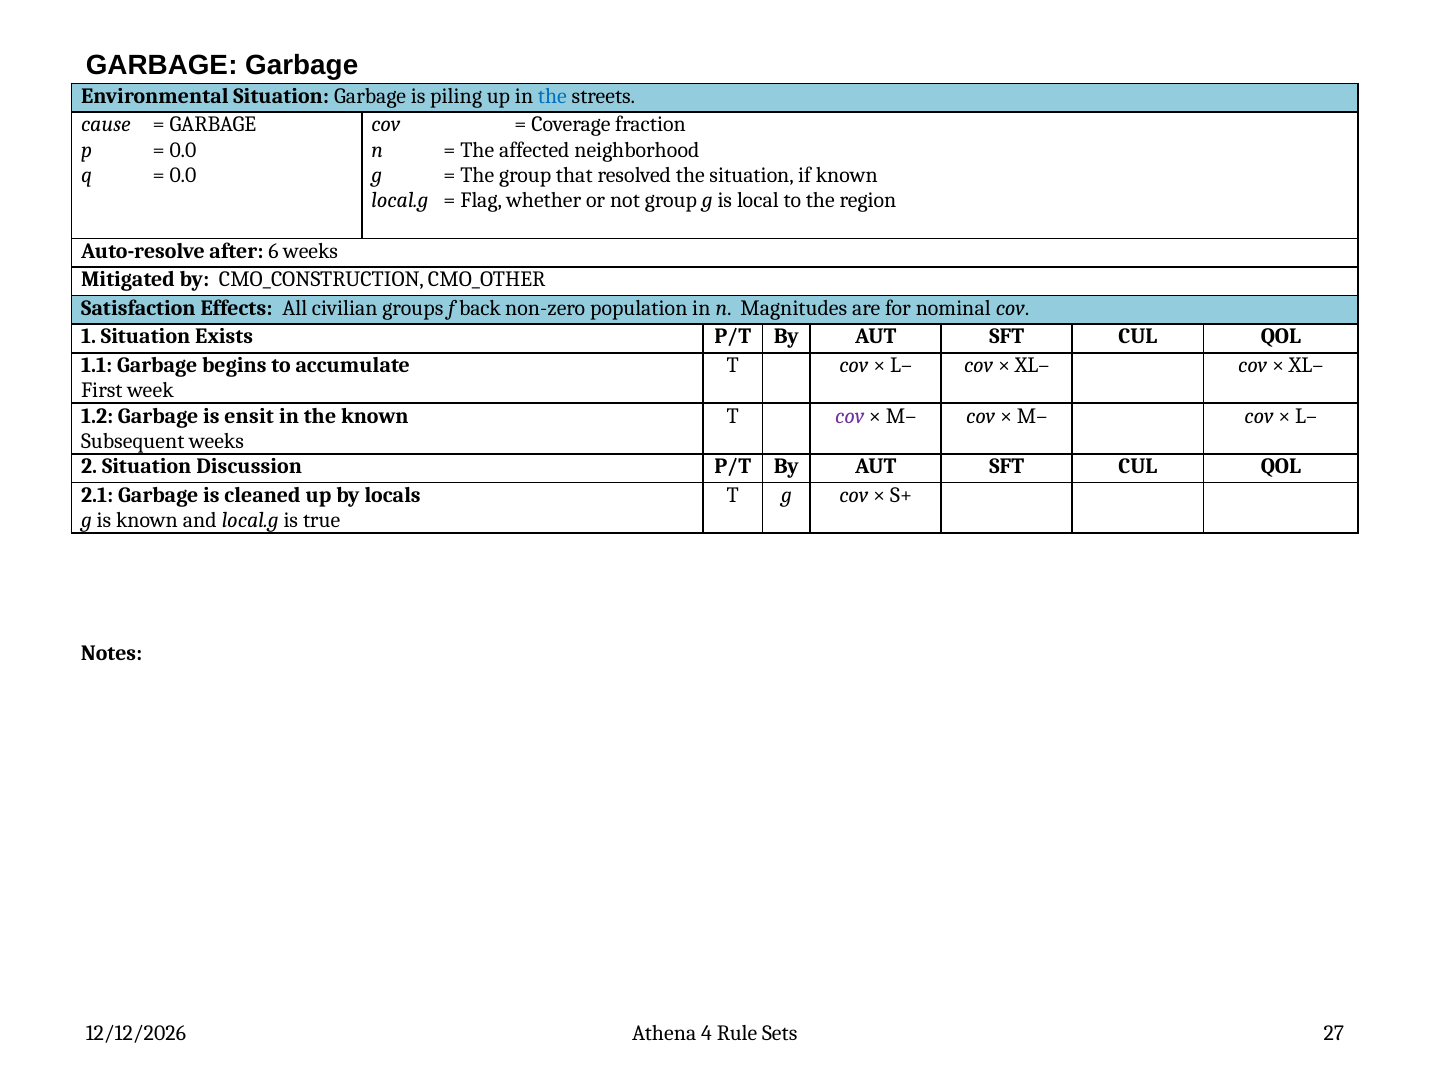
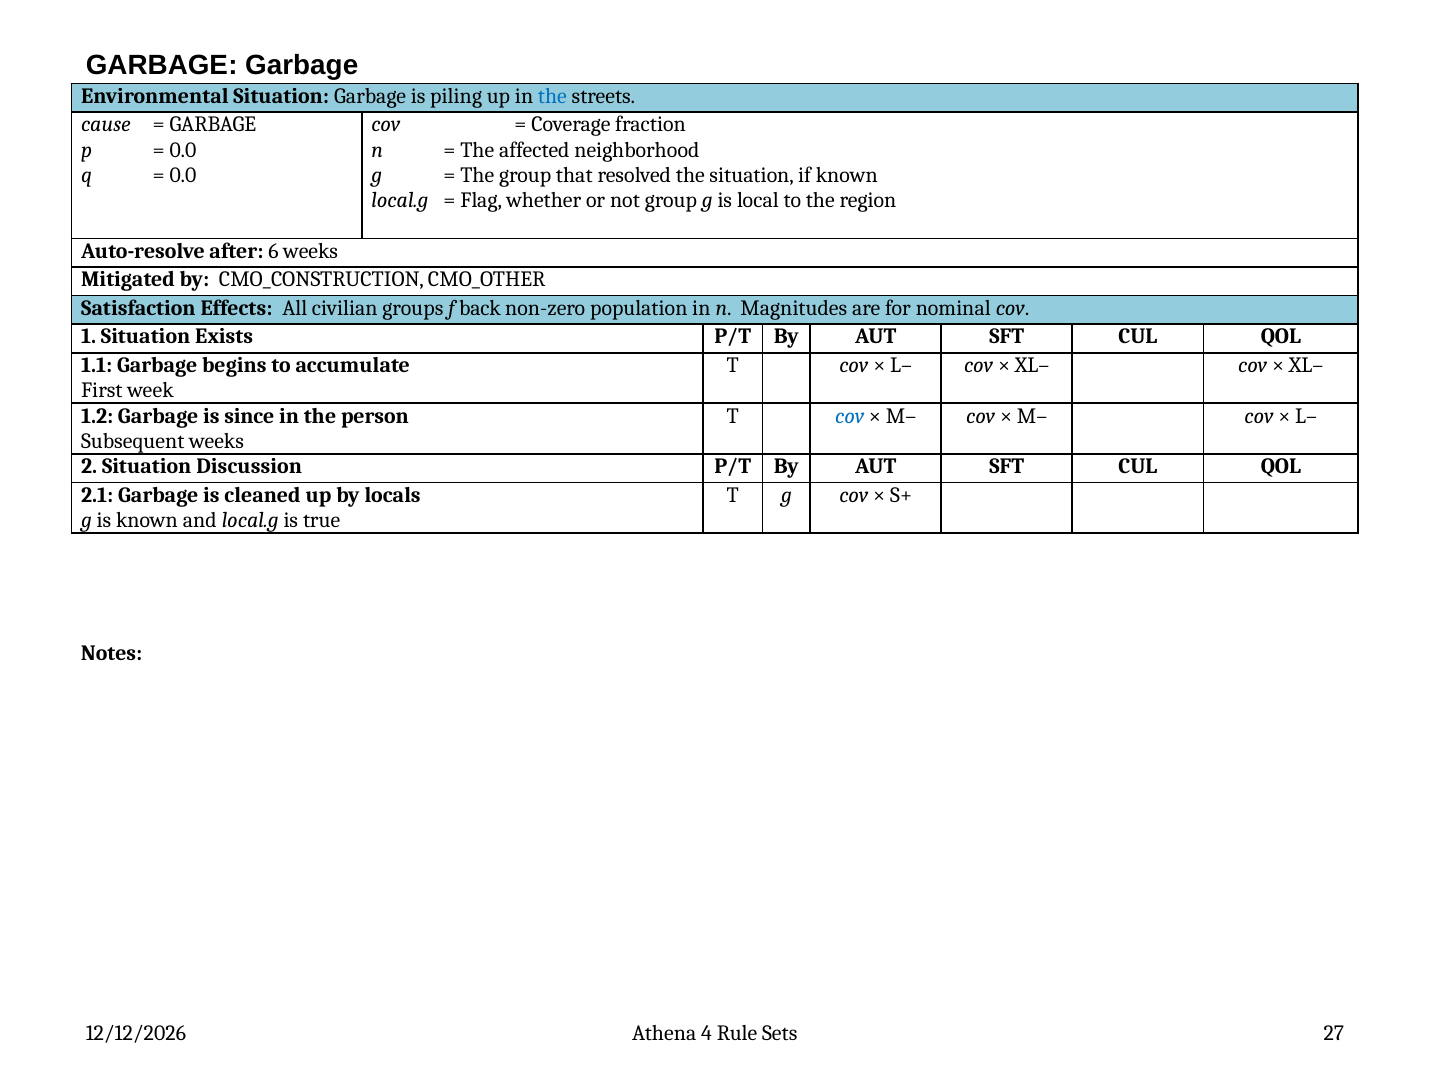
ensit: ensit -> since
the known: known -> person
cov at (850, 416) colour: purple -> blue
